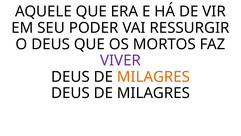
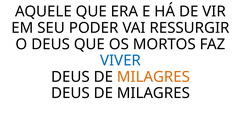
VIVER colour: purple -> blue
